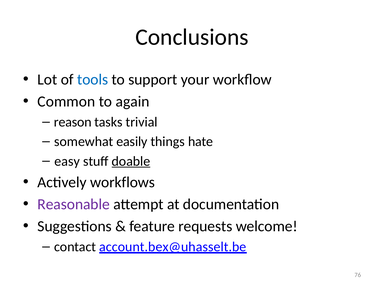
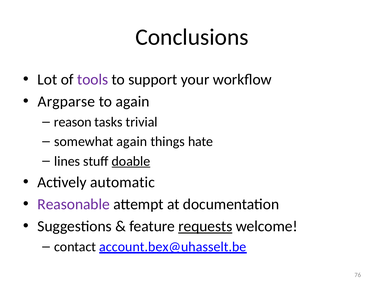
tools colour: blue -> purple
Common: Common -> Argparse
somewhat easily: easily -> again
easy: easy -> lines
workflows: workflows -> automatic
requests underline: none -> present
